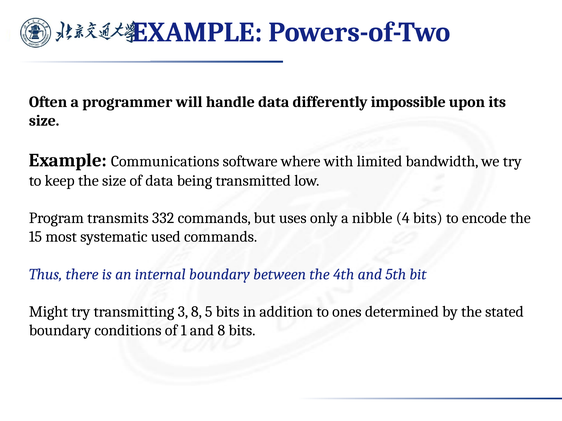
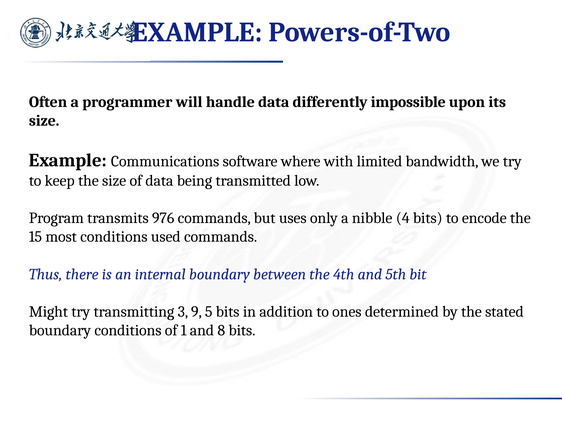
332: 332 -> 976
most systematic: systematic -> conditions
3 8: 8 -> 9
